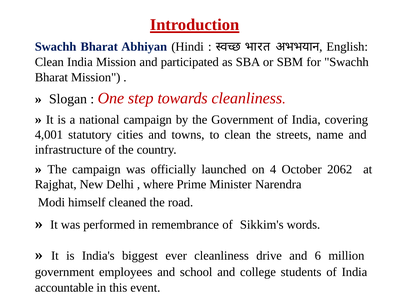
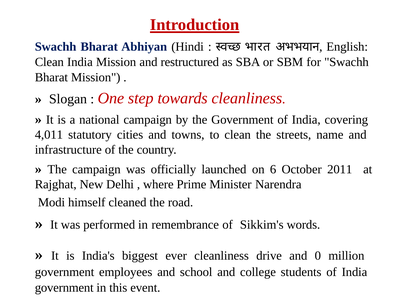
participated: participated -> restructured
4,001: 4,001 -> 4,011
4: 4 -> 6
2062: 2062 -> 2011
6: 6 -> 0
accountable at (64, 288): accountable -> government
